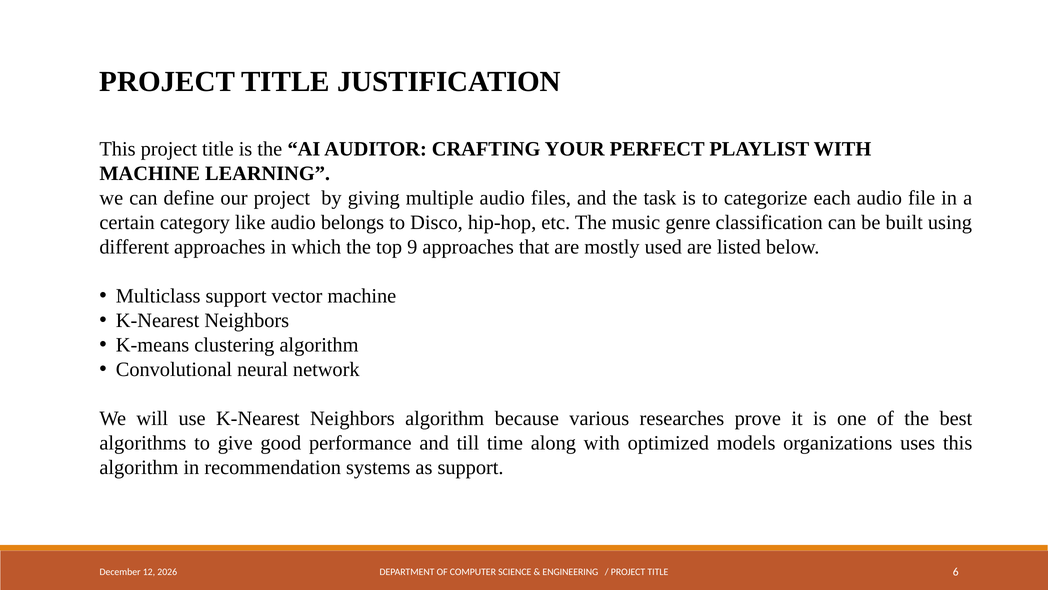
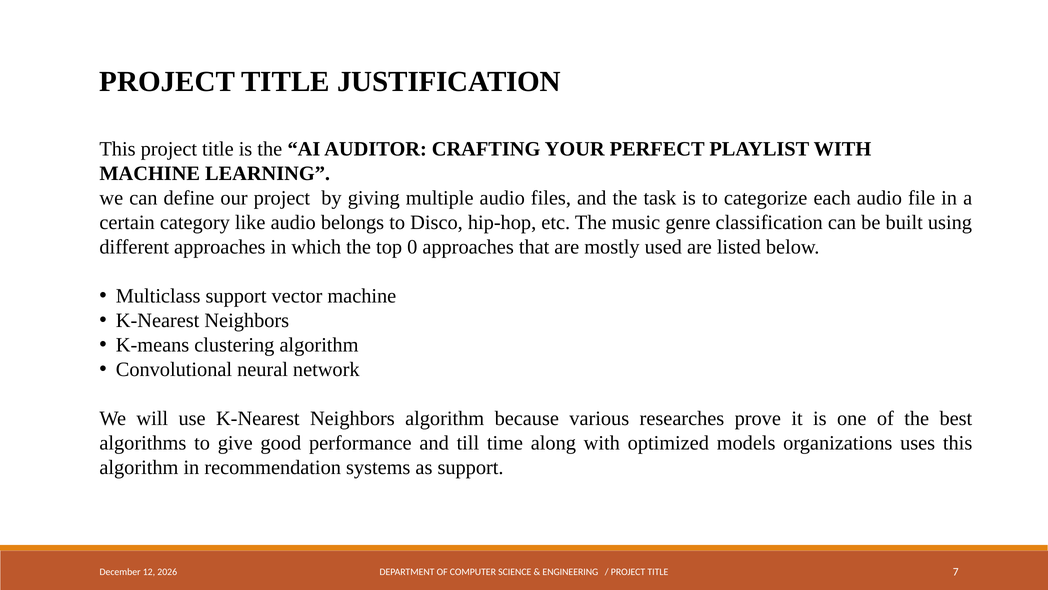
9: 9 -> 0
6: 6 -> 7
